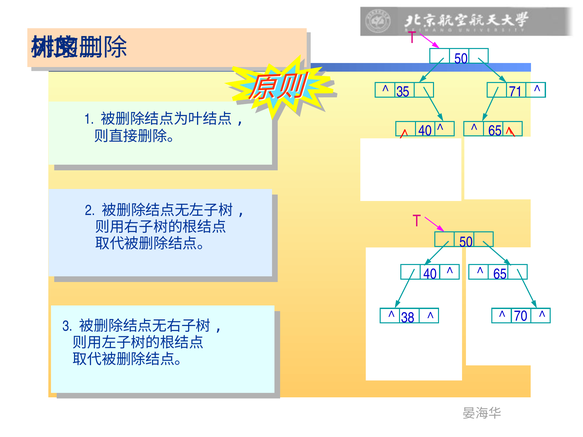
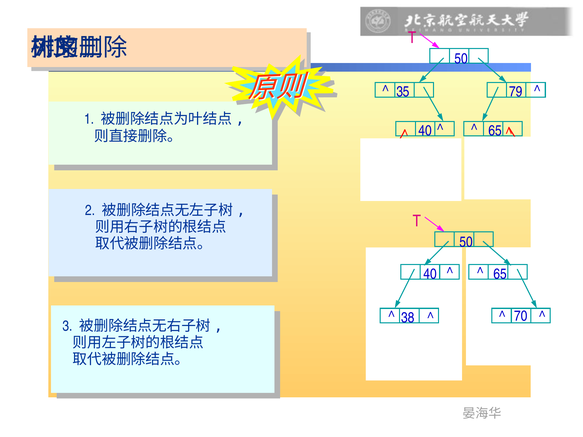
71: 71 -> 79
